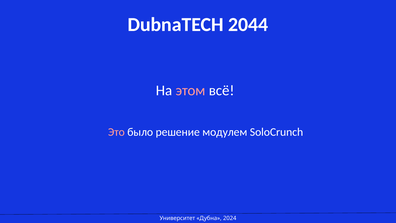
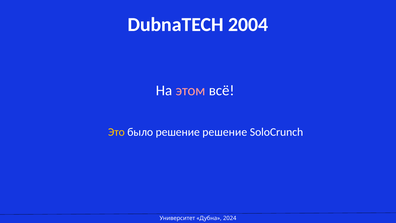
2044: 2044 -> 2004
Это colour: pink -> yellow
решение модулем: модулем -> решение
